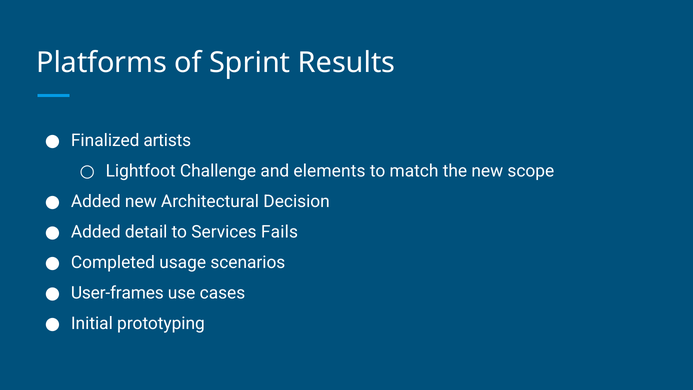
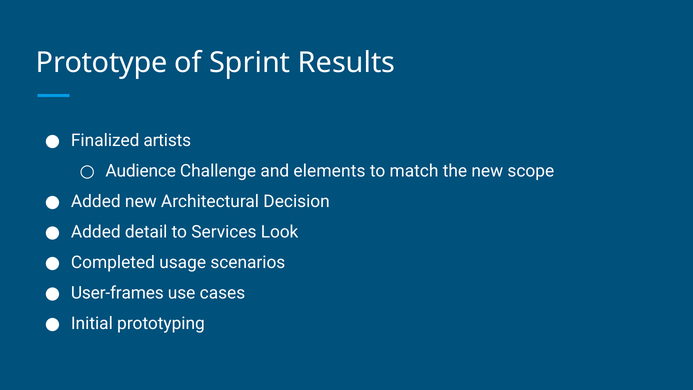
Platforms: Platforms -> Prototype
Lightfoot: Lightfoot -> Audience
Fails: Fails -> Look
